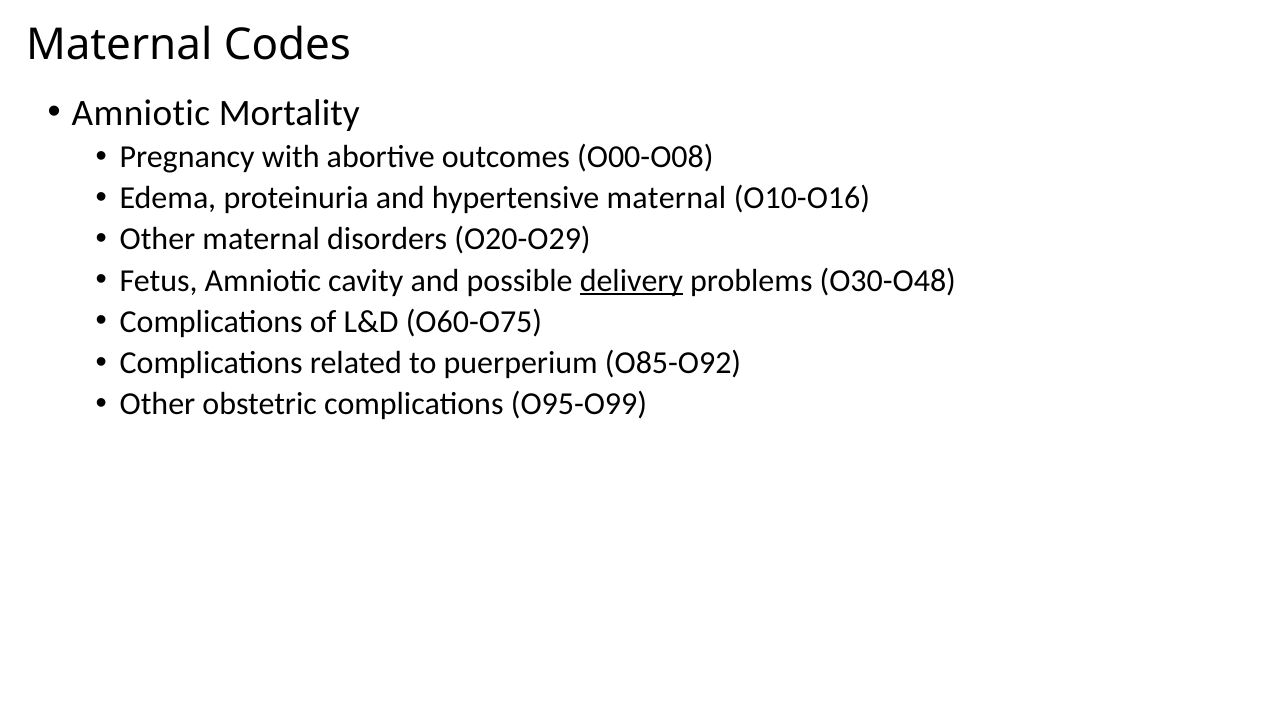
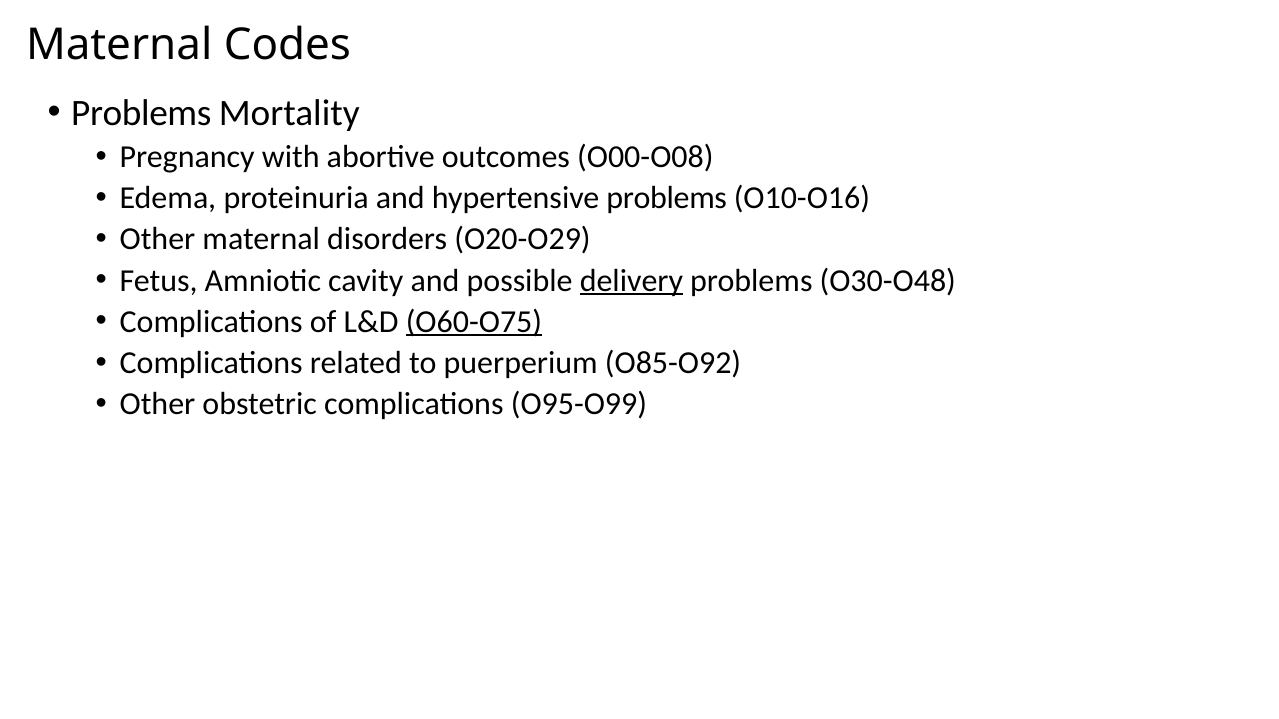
Amniotic at (141, 113): Amniotic -> Problems
hypertensive maternal: maternal -> problems
O60-O75 underline: none -> present
